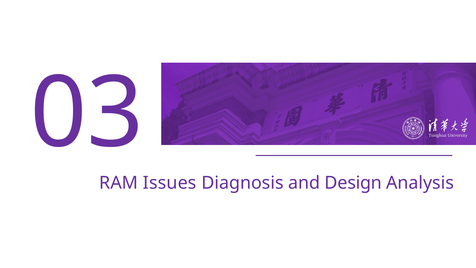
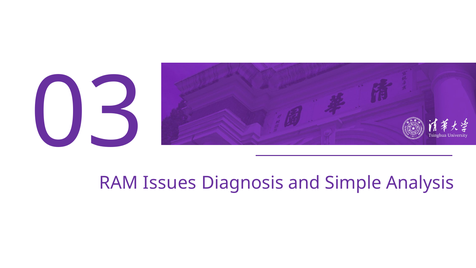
Design: Design -> Simple
